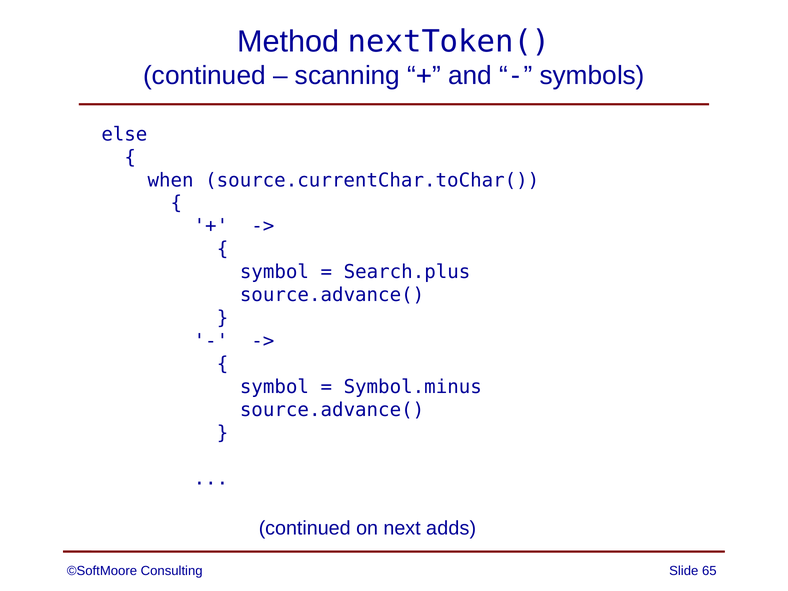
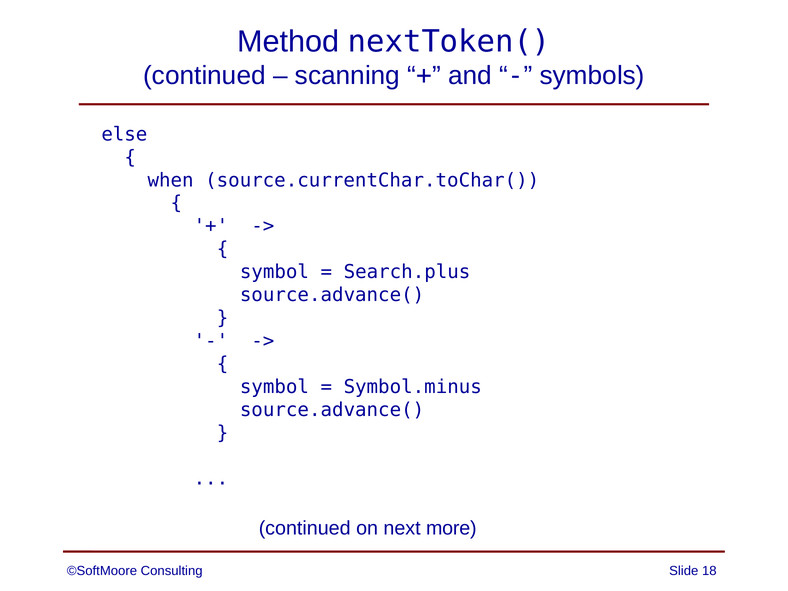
adds: adds -> more
65: 65 -> 18
